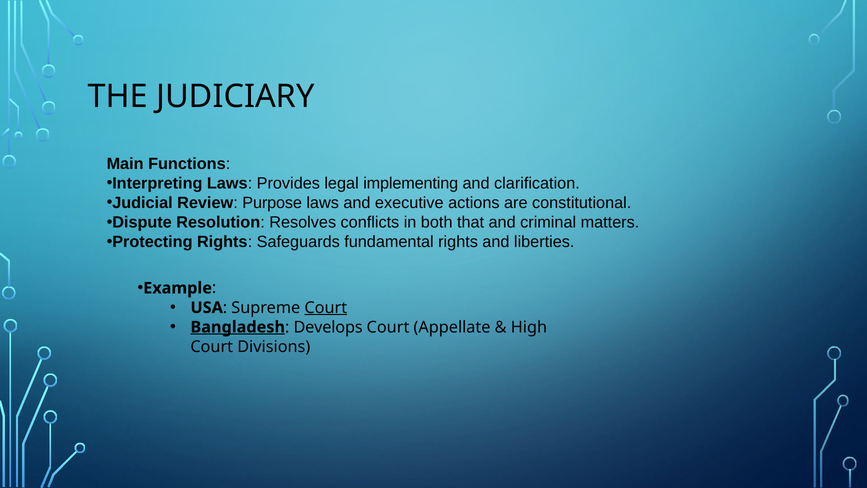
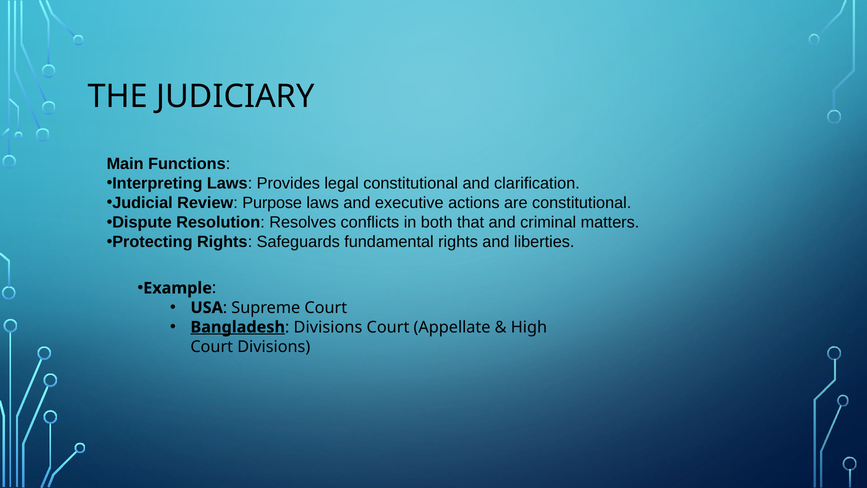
legal implementing: implementing -> constitutional
Court at (326, 307) underline: present -> none
Develops at (328, 327): Develops -> Divisions
